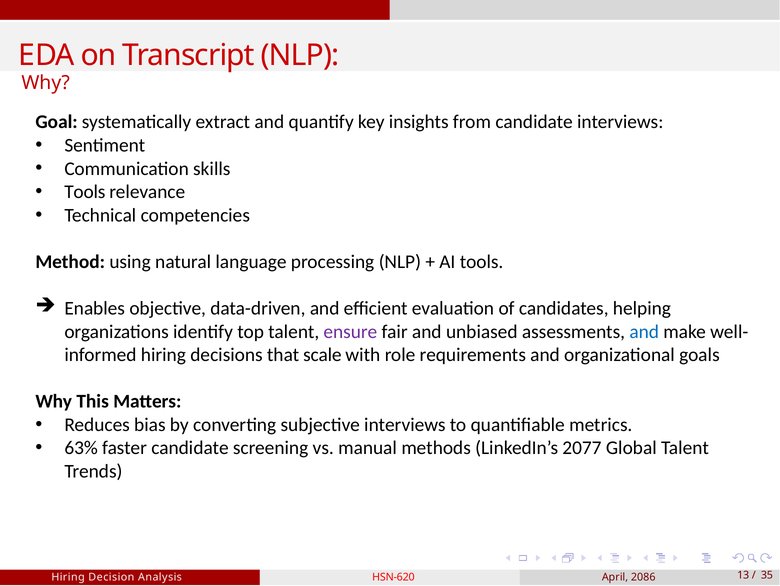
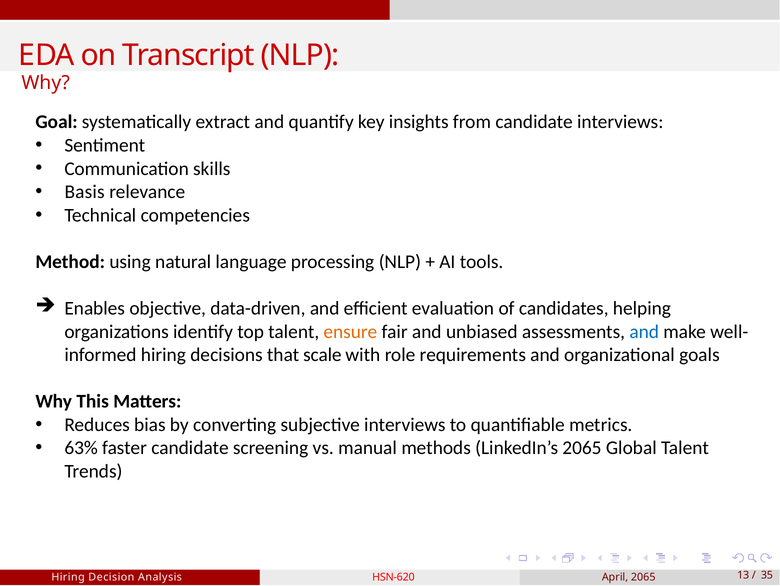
Tools at (85, 192): Tools -> Basis
ensure colour: purple -> orange
LinkedIn’s 2077: 2077 -> 2065
April 2086: 2086 -> 2065
